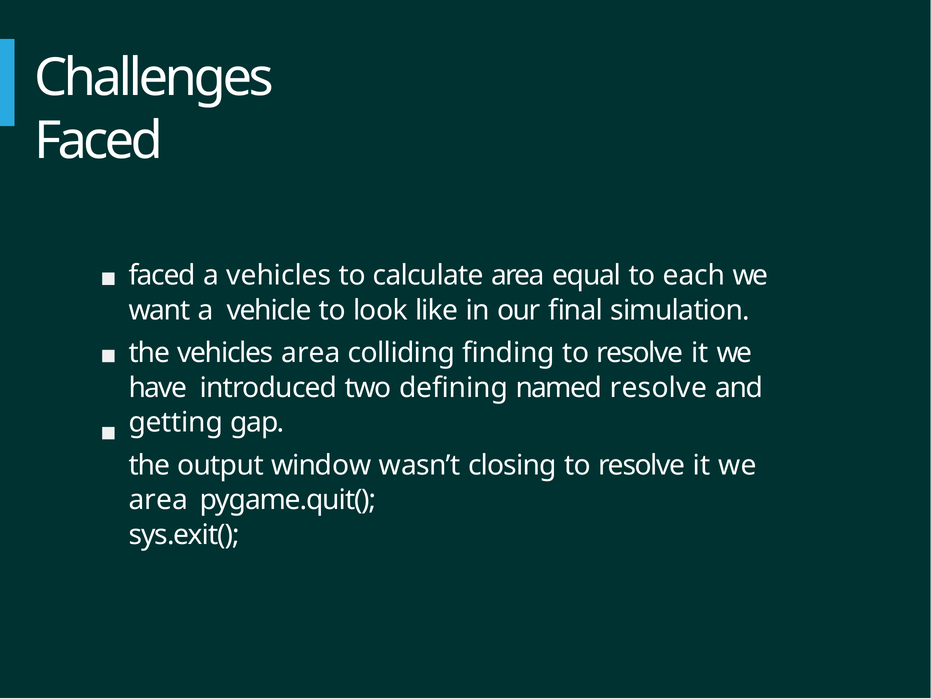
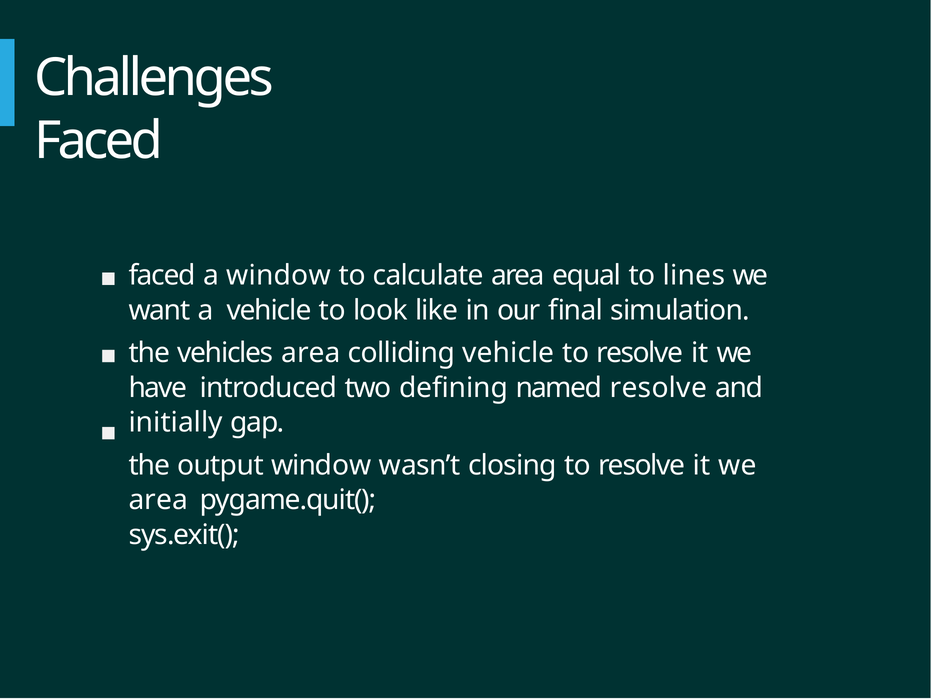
a vehicles: vehicles -> window
each: each -> lines
colliding finding: finding -> vehicle
getting: getting -> initially
